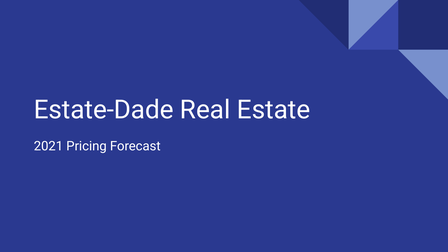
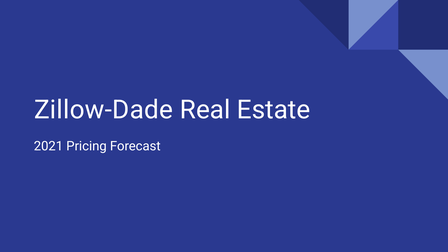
Estate-Dade: Estate-Dade -> Zillow-Dade
